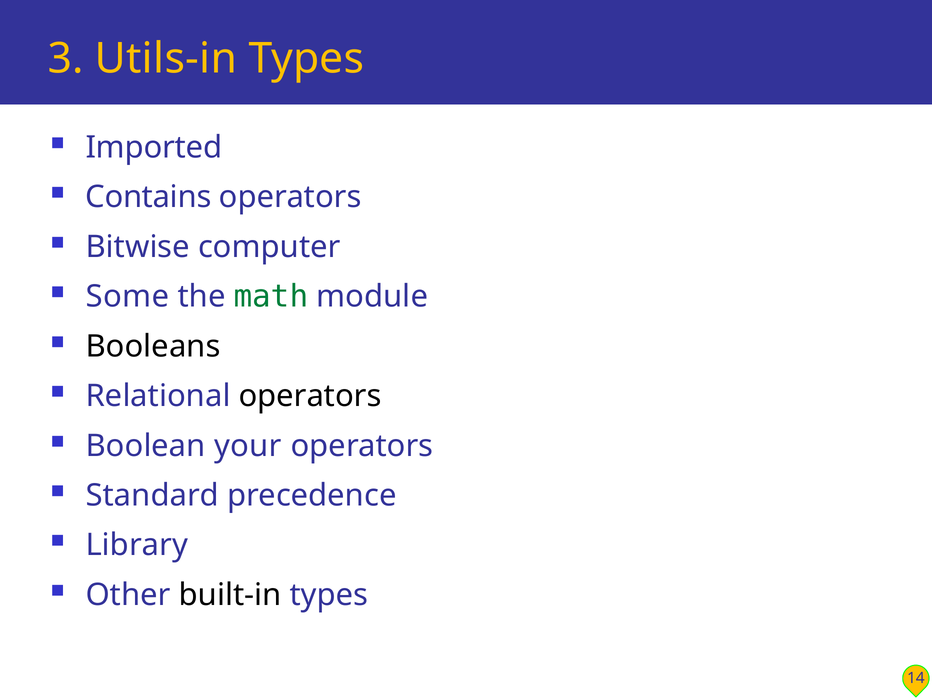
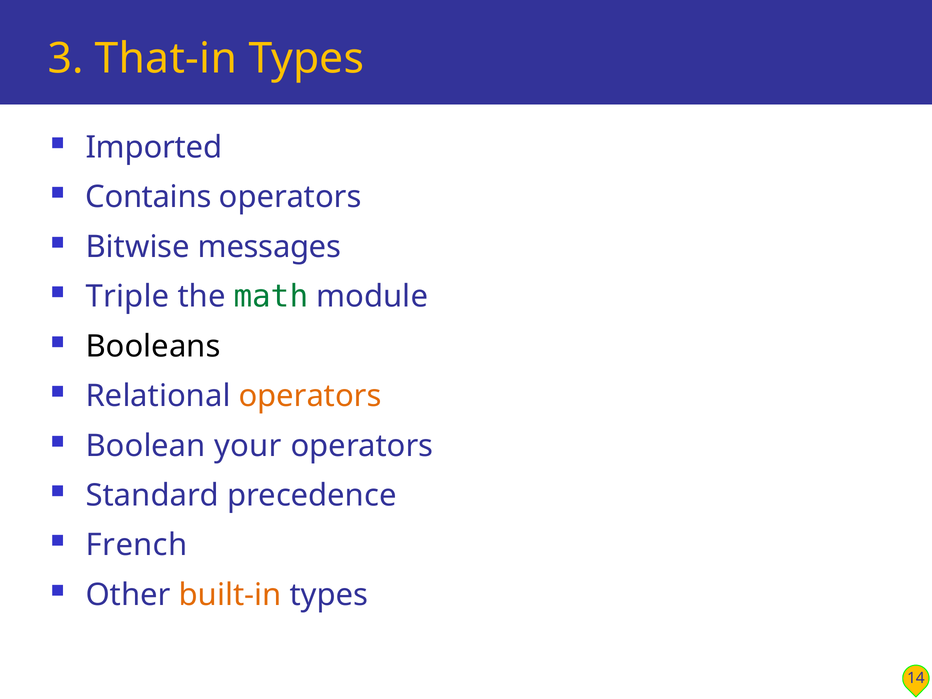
Utils-in: Utils-in -> That-in
computer: computer -> messages
Some: Some -> Triple
operators at (310, 396) colour: black -> orange
Library: Library -> French
built-in colour: black -> orange
